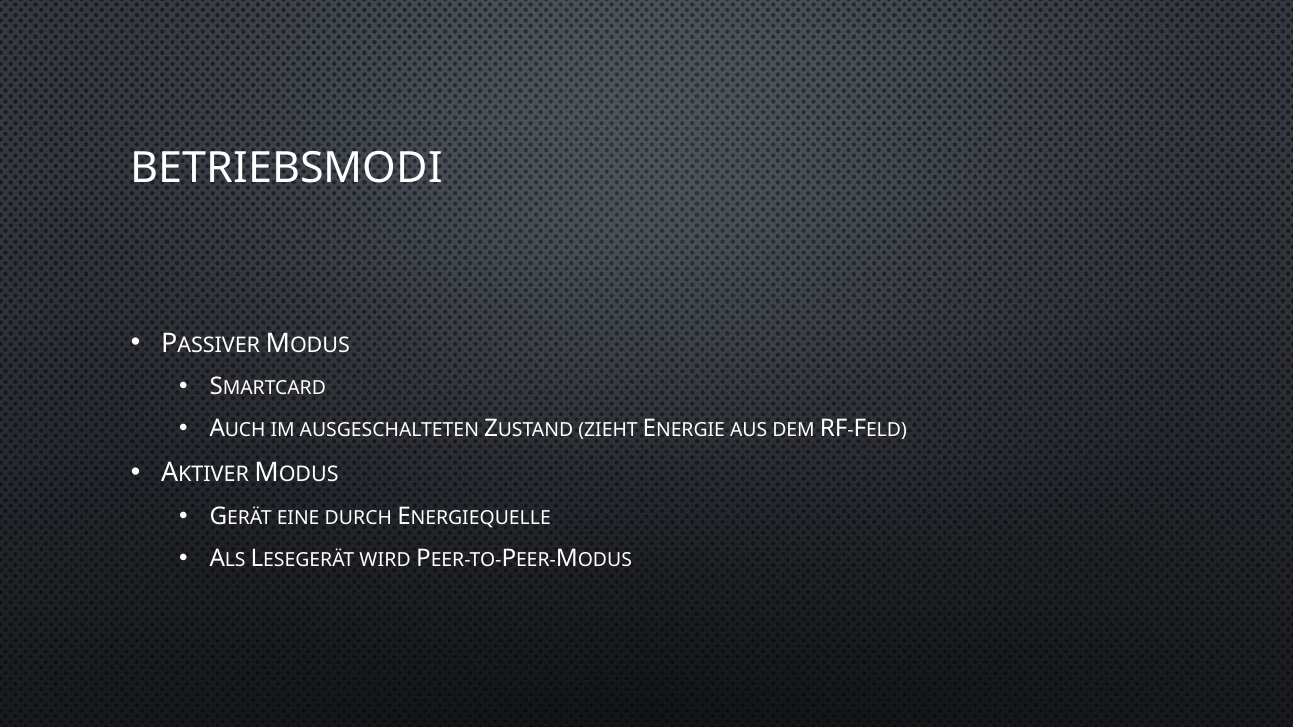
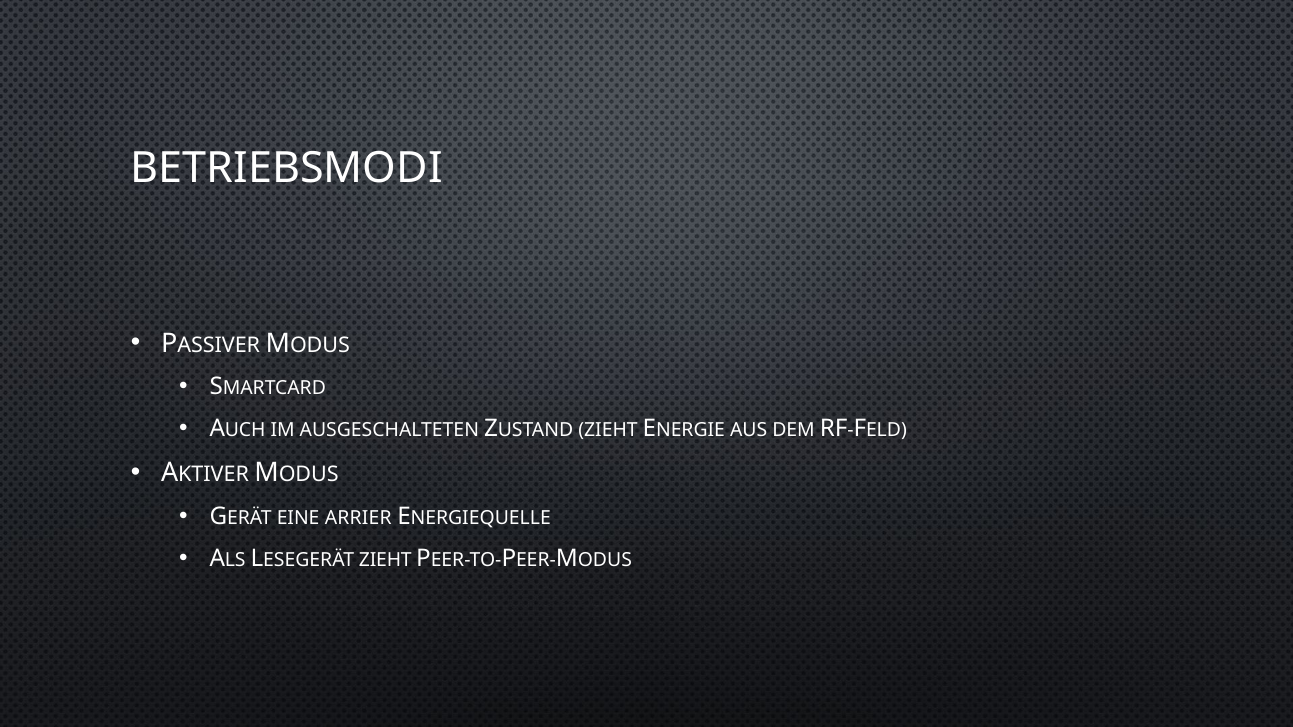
DURCH: DURCH -> ARRIER
WIRD at (385, 560): WIRD -> ZIEHT
